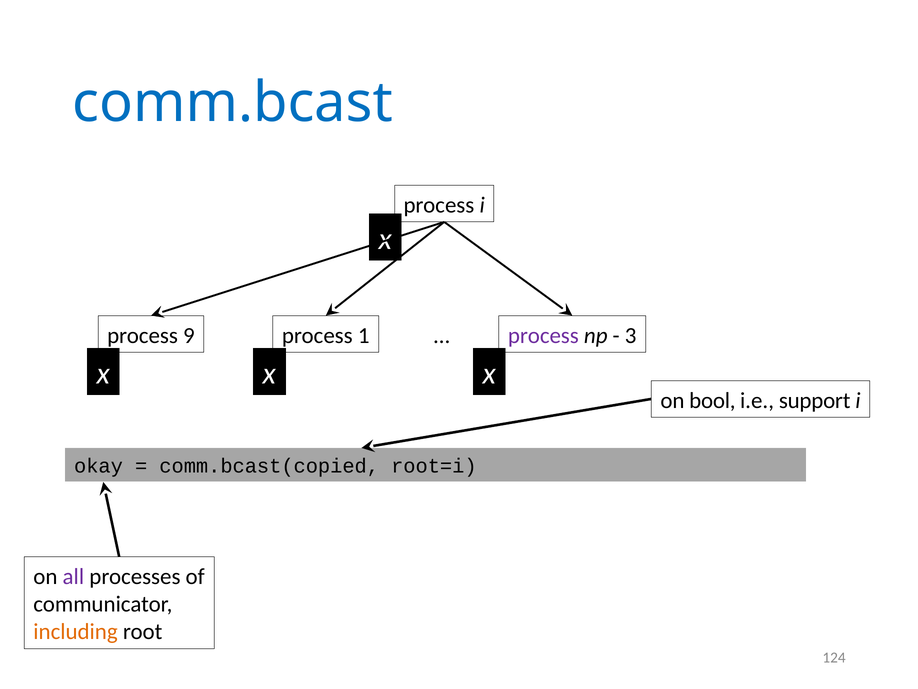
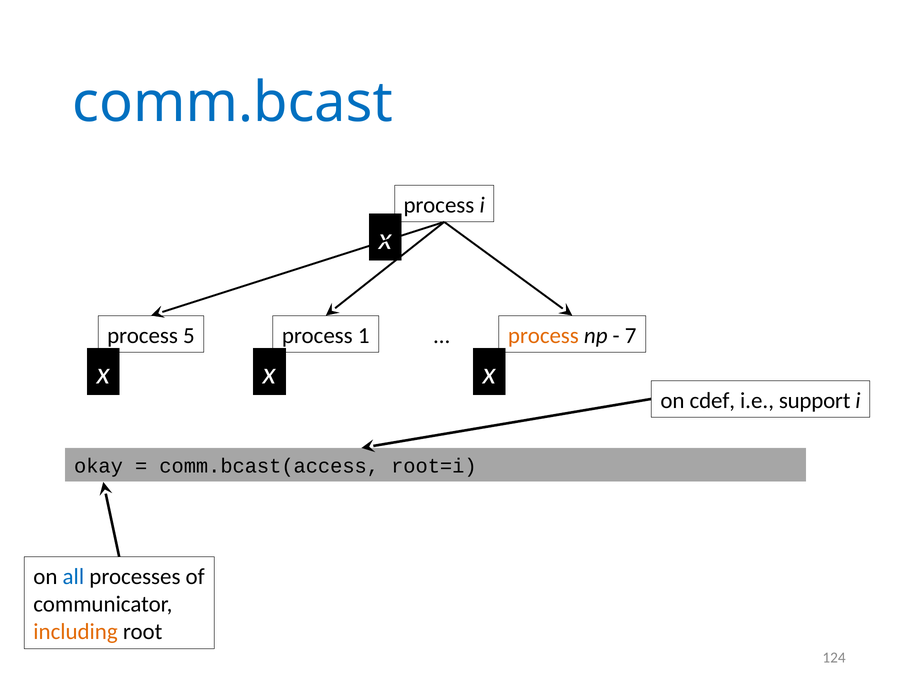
9: 9 -> 5
process at (543, 335) colour: purple -> orange
3: 3 -> 7
bool: bool -> cdef
comm.bcast(copied: comm.bcast(copied -> comm.bcast(access
all colour: purple -> blue
